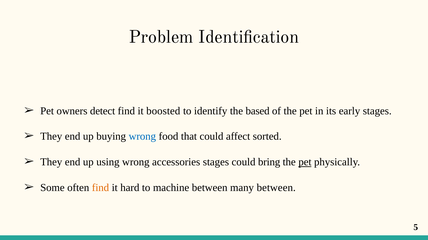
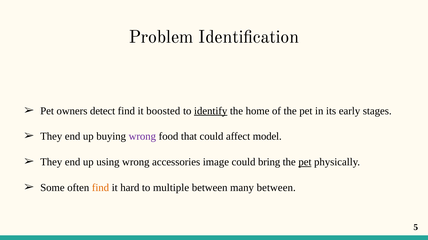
identify underline: none -> present
based: based -> home
wrong at (142, 137) colour: blue -> purple
sorted: sorted -> model
accessories stages: stages -> image
machine: machine -> multiple
